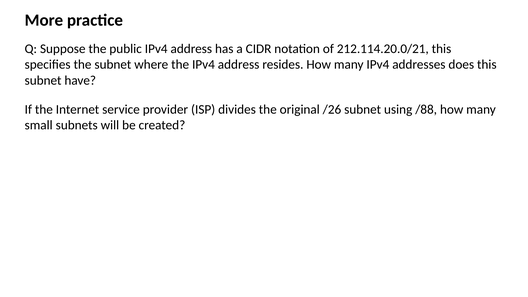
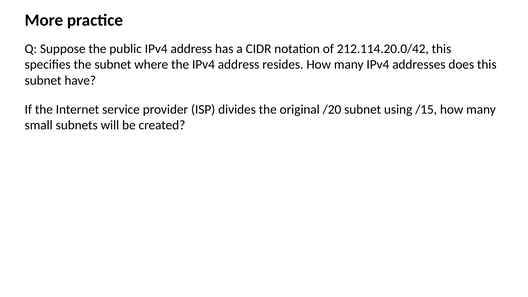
212.114.20.0/21: 212.114.20.0/21 -> 212.114.20.0/42
/26: /26 -> /20
/88: /88 -> /15
